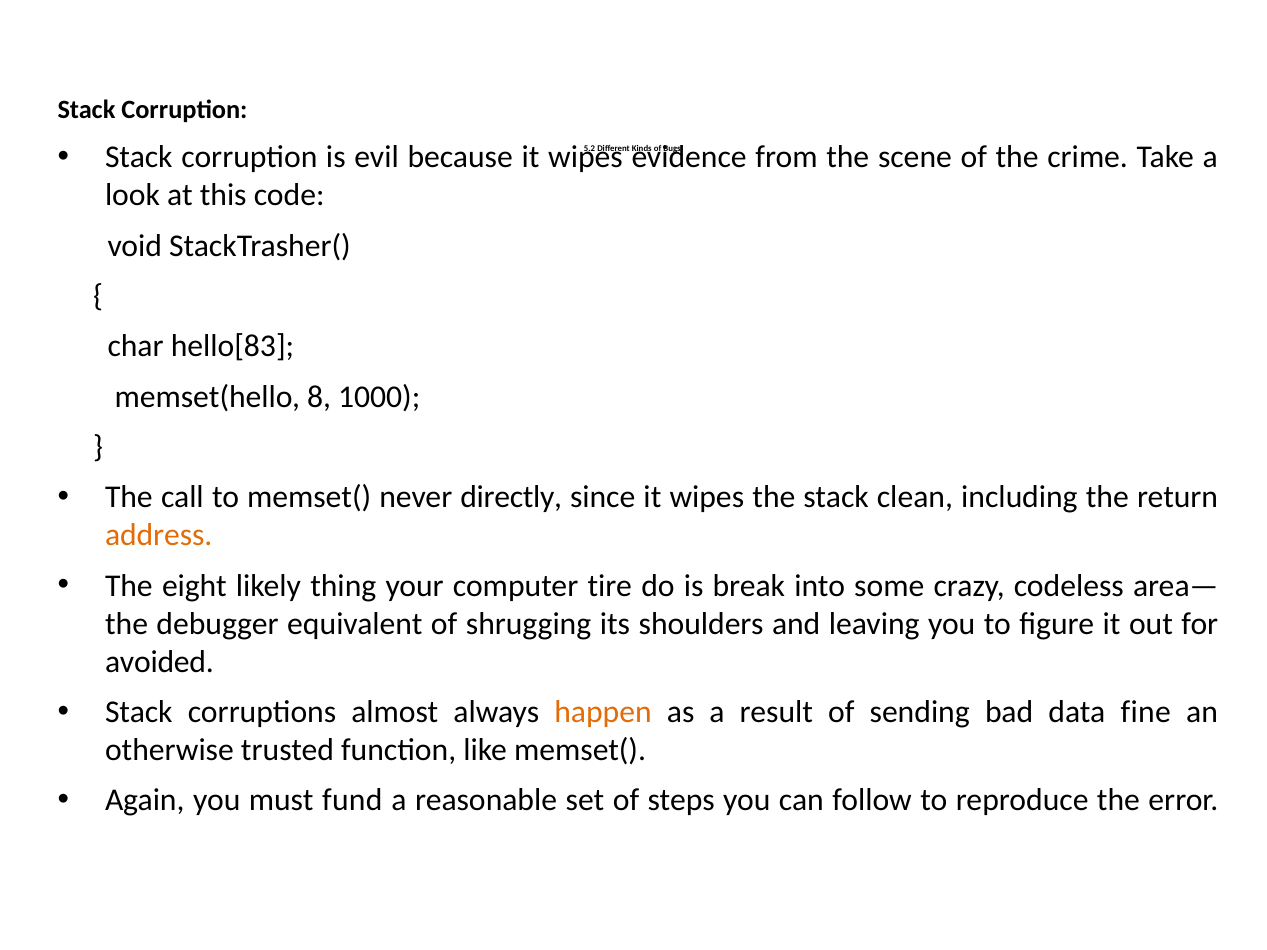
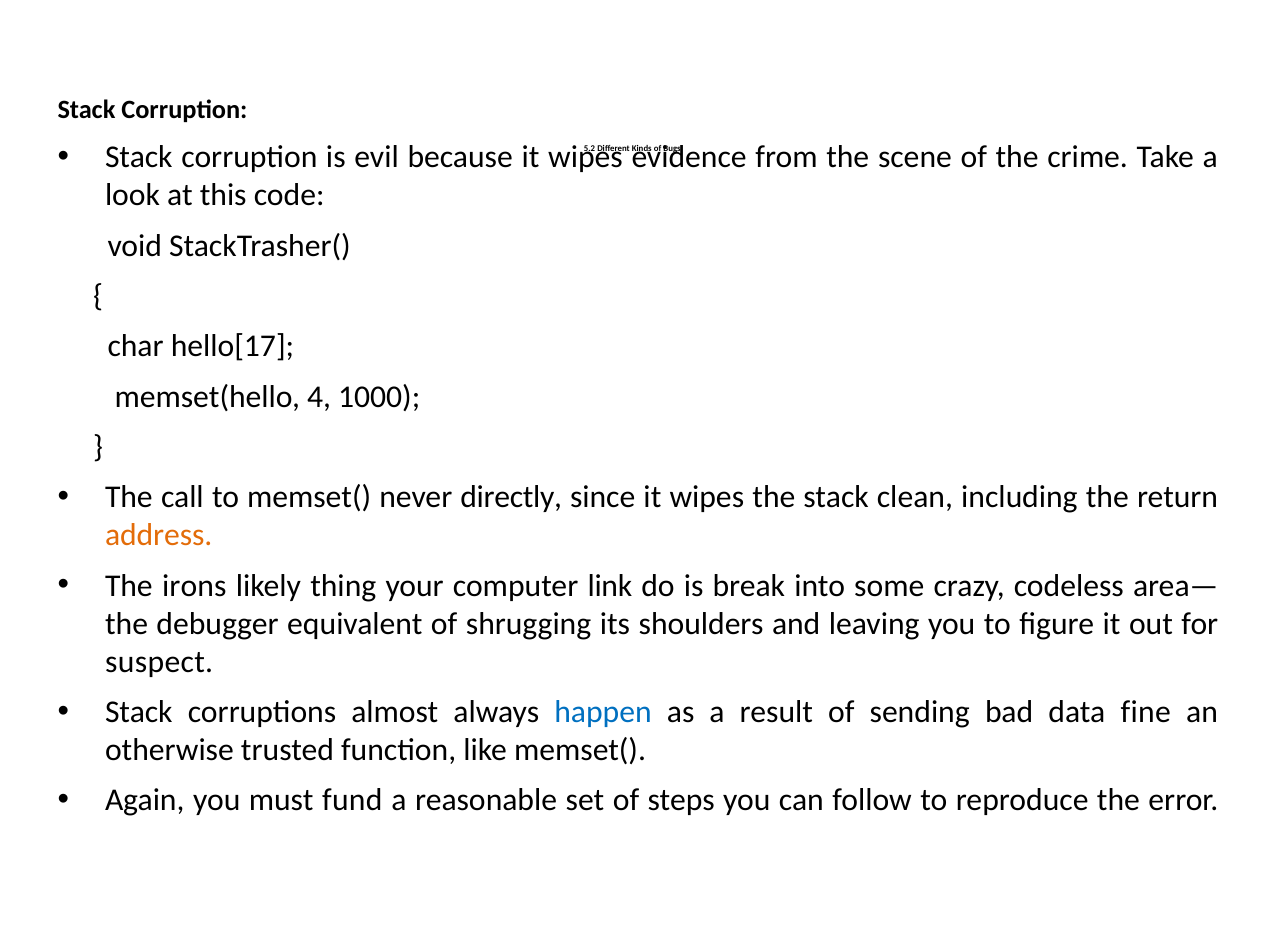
hello[83: hello[83 -> hello[17
8: 8 -> 4
eight: eight -> irons
tire: tire -> link
avoided: avoided -> suspect
happen colour: orange -> blue
